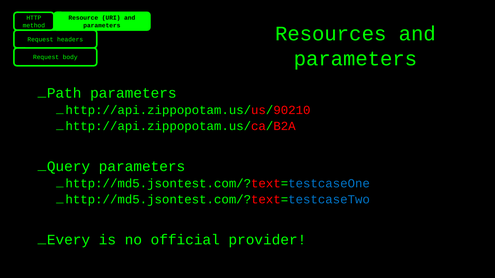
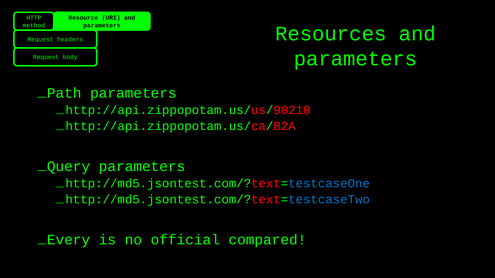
provider: provider -> compared
